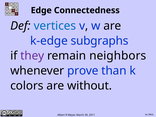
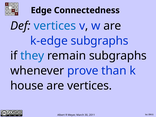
they colour: purple -> blue
remain neighbors: neighbors -> subgraphs
colors: colors -> house
are without: without -> vertices
